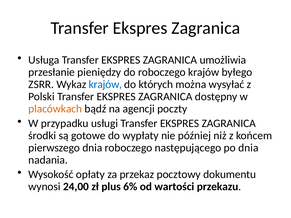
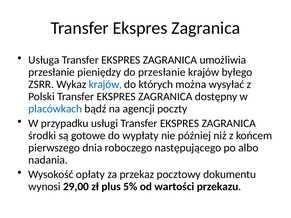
do roboczego: roboczego -> przesłanie
placówkach colour: orange -> blue
po dnia: dnia -> albo
24,00: 24,00 -> 29,00
6%: 6% -> 5%
